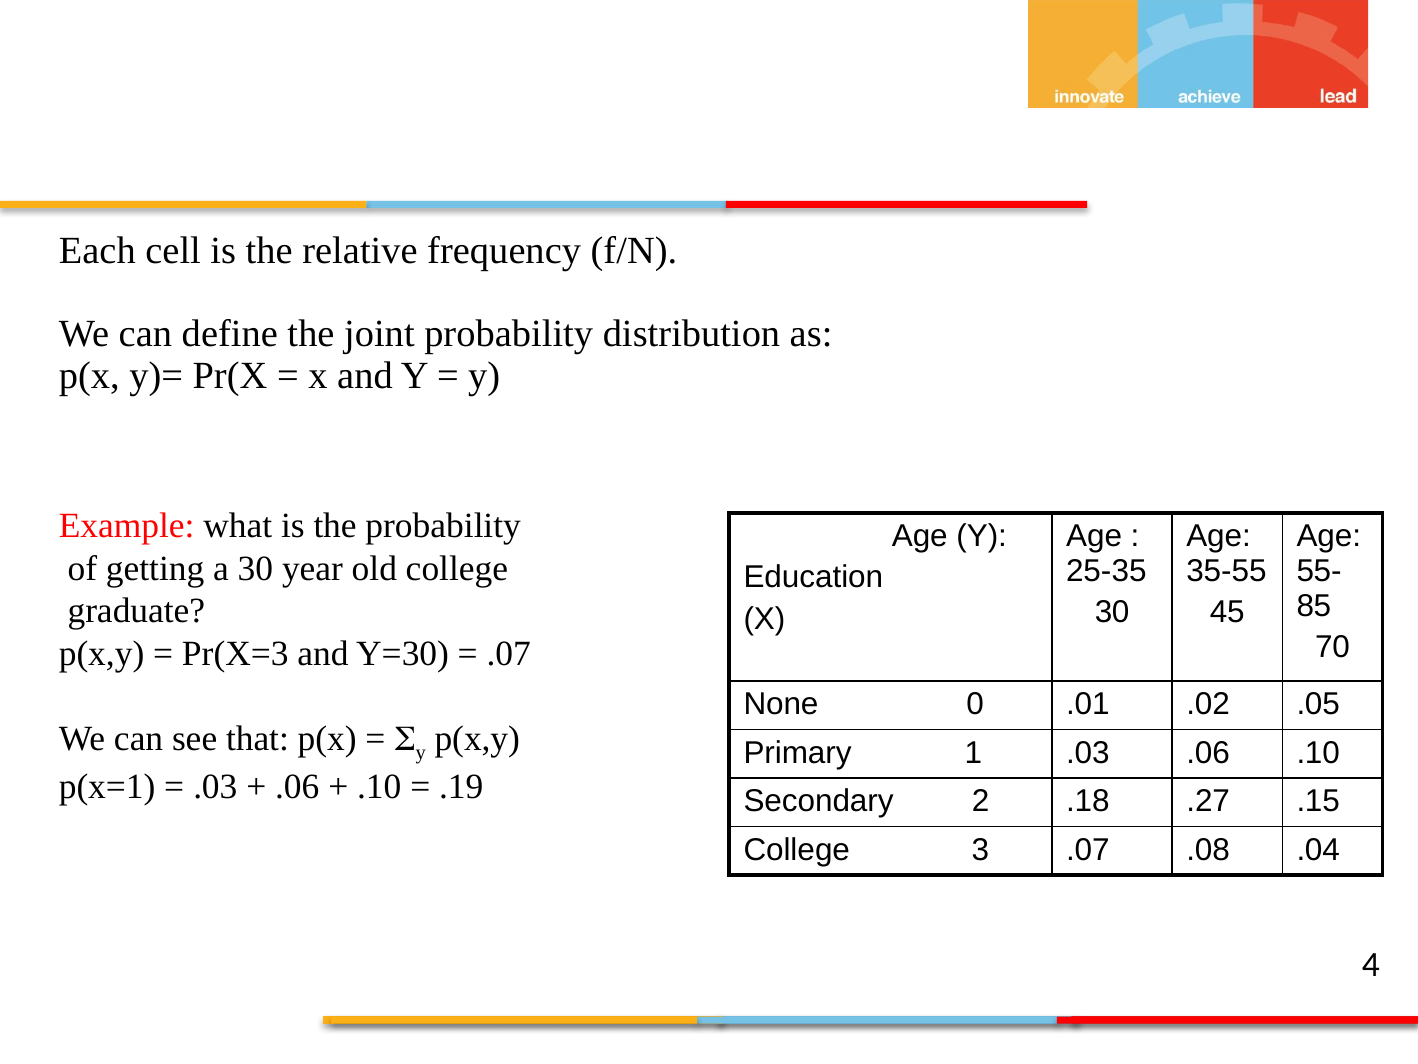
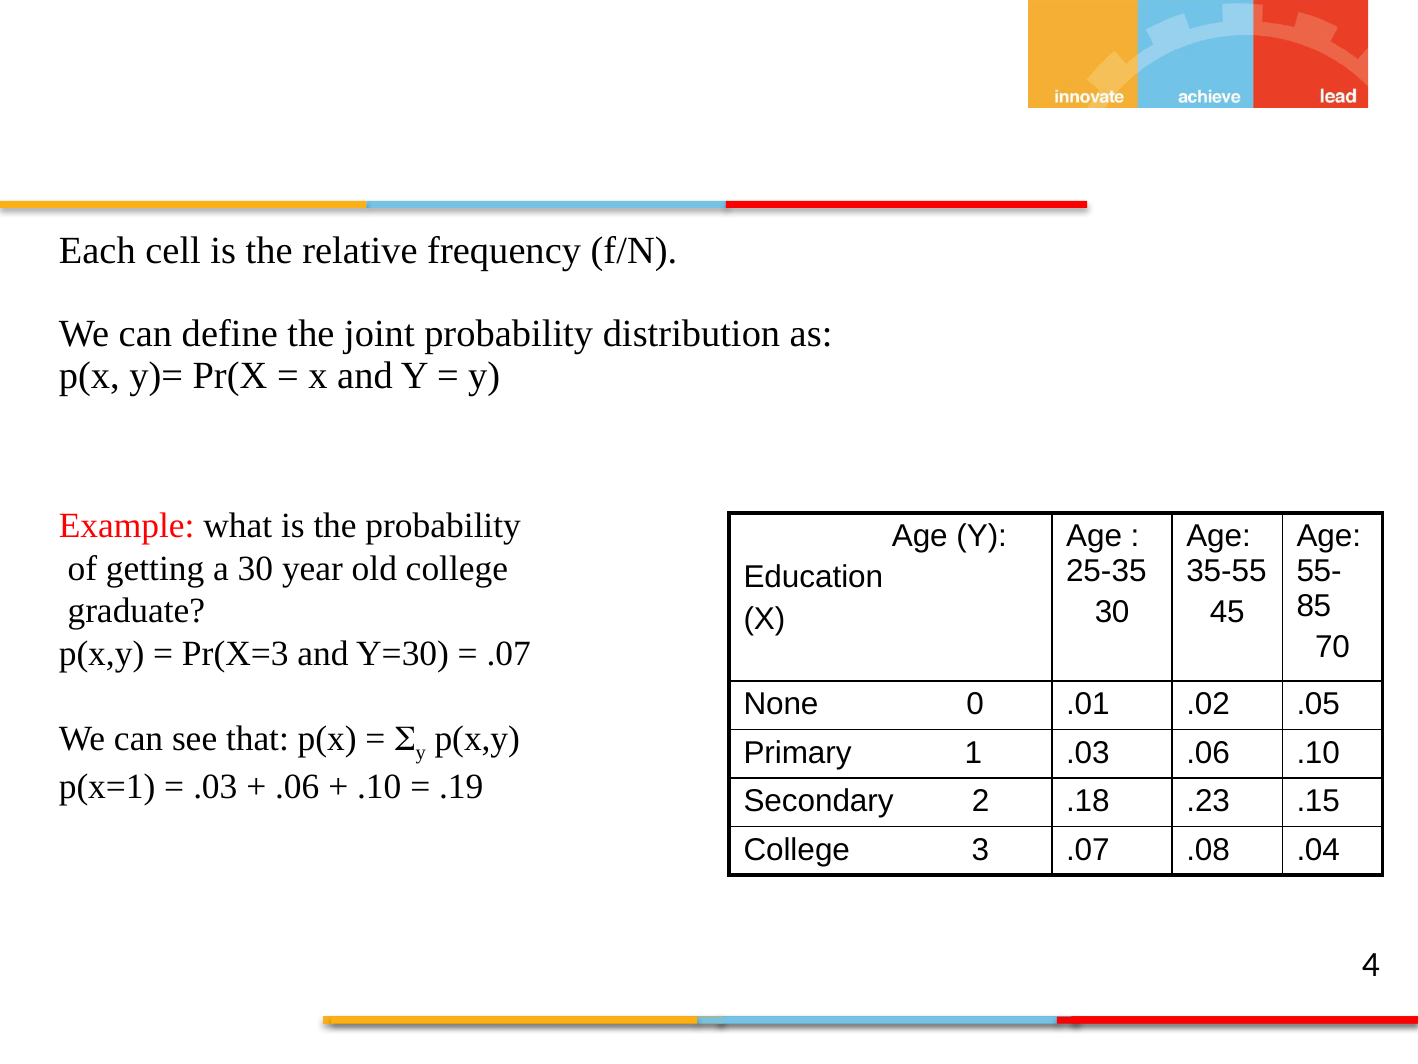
.27: .27 -> .23
